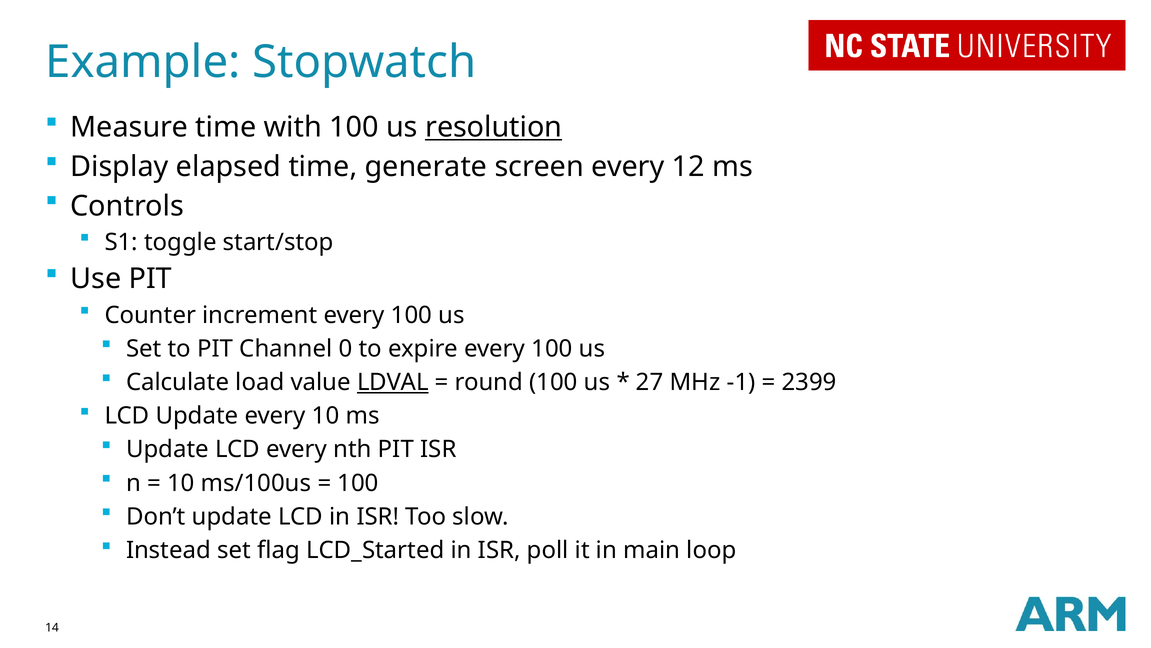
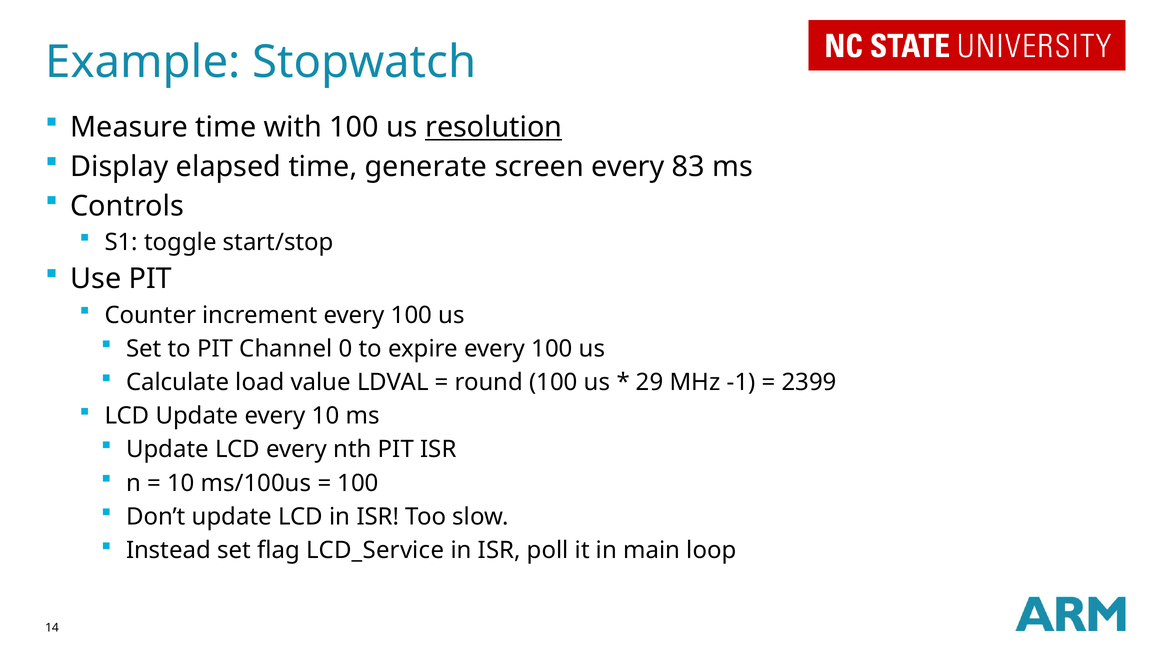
12: 12 -> 83
LDVAL underline: present -> none
27: 27 -> 29
LCD_Started: LCD_Started -> LCD_Service
